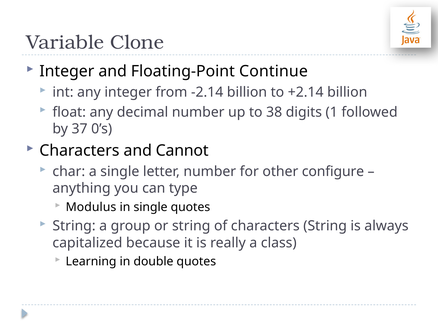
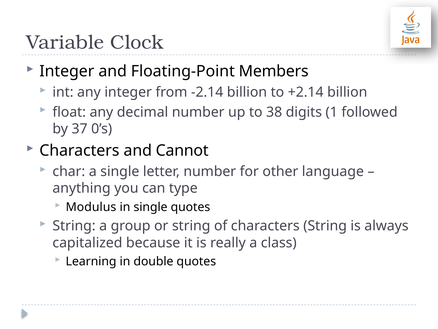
Clone: Clone -> Clock
Continue: Continue -> Members
configure: configure -> language
